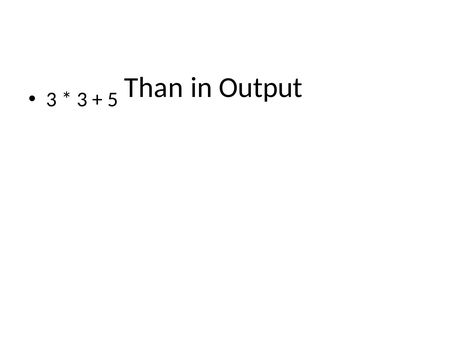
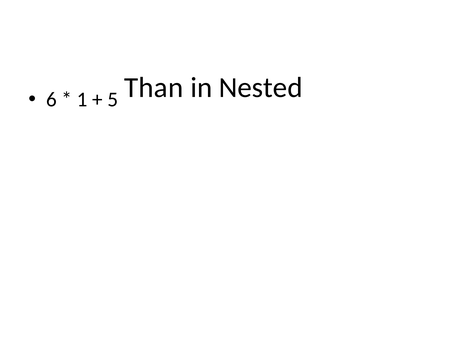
Output: Output -> Nested
3 at (52, 99): 3 -> 6
3 at (82, 99): 3 -> 1
